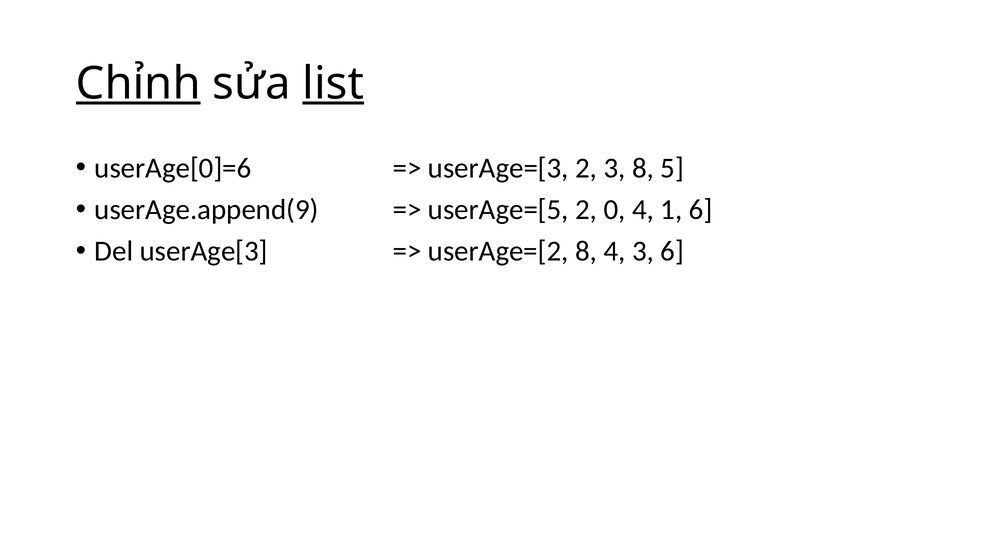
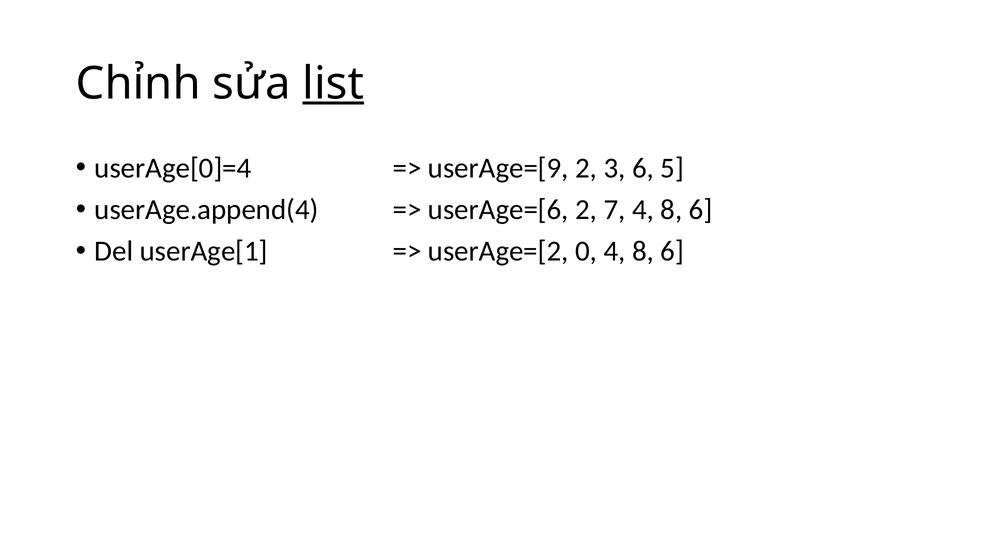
Chỉnh underline: present -> none
userAge[0]=6: userAge[0]=6 -> userAge[0]=4
userAge=[3: userAge=[3 -> userAge=[9
3 8: 8 -> 6
userAge.append(9: userAge.append(9 -> userAge.append(4
userAge=[5: userAge=[5 -> userAge=[6
0: 0 -> 7
1 at (671, 210): 1 -> 8
userAge[3: userAge[3 -> userAge[1
userAge=[2 8: 8 -> 0
3 at (643, 251): 3 -> 8
